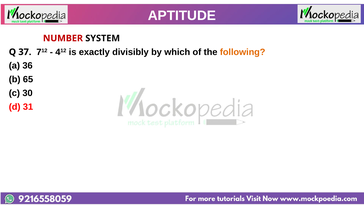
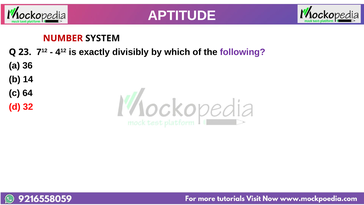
37: 37 -> 23
following colour: orange -> purple
65: 65 -> 14
30: 30 -> 64
31: 31 -> 32
